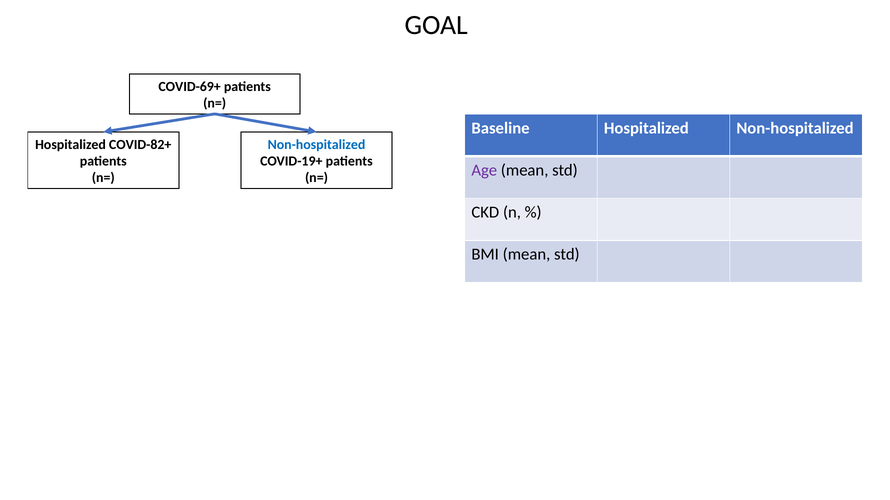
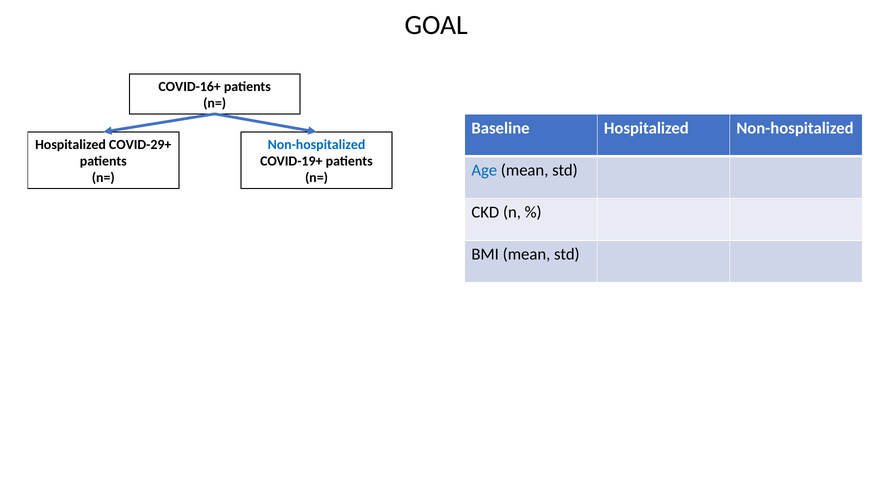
COVID-69+: COVID-69+ -> COVID-16+
COVID-82+: COVID-82+ -> COVID-29+
Age colour: purple -> blue
